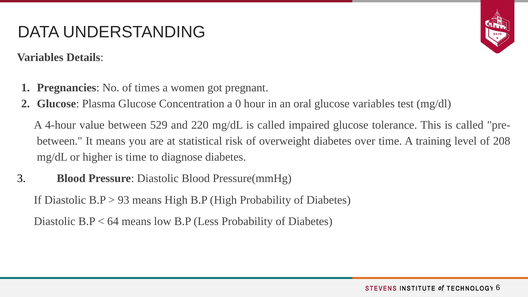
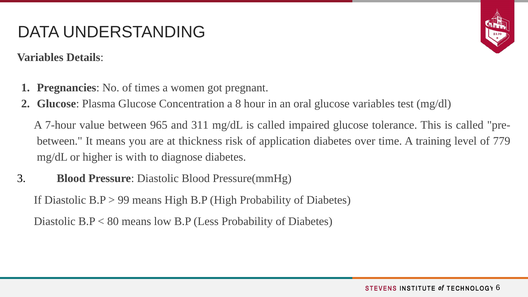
0: 0 -> 8
4-hour: 4-hour -> 7-hour
529: 529 -> 965
220: 220 -> 311
statistical: statistical -> thickness
overweight: overweight -> application
208: 208 -> 779
is time: time -> with
93: 93 -> 99
64: 64 -> 80
